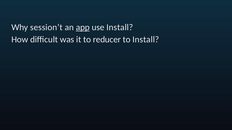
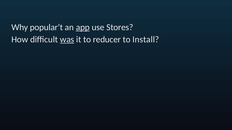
session’t: session’t -> popular’t
use Install: Install -> Stores
was underline: none -> present
